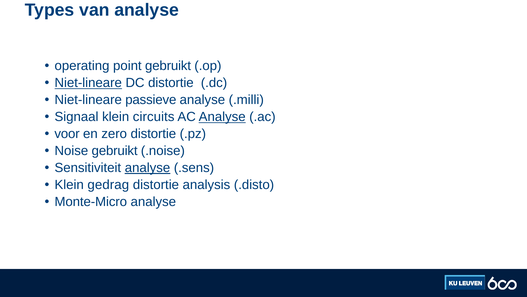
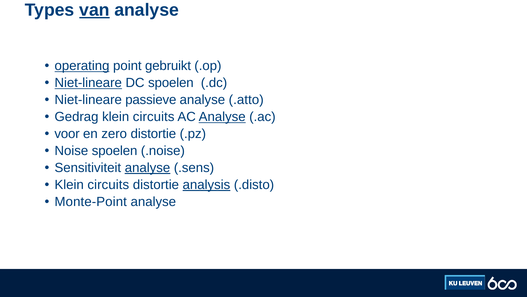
van underline: none -> present
operating underline: none -> present
DC distortie: distortie -> spoelen
.milli: .milli -> .atto
Signaal: Signaal -> Gedrag
Noise gebruikt: gebruikt -> spoelen
gedrag at (108, 185): gedrag -> circuits
analysis underline: none -> present
Monte-Micro: Monte-Micro -> Monte-Point
